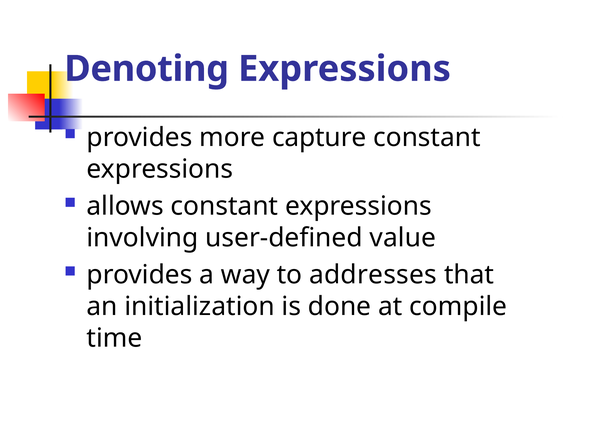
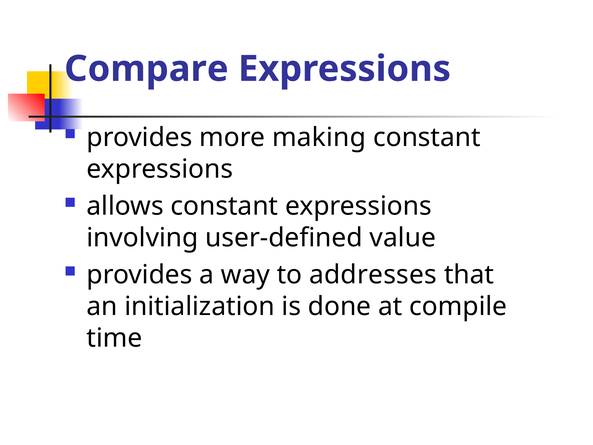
Denoting: Denoting -> Compare
capture: capture -> making
